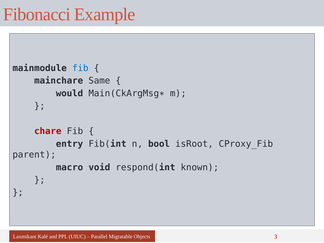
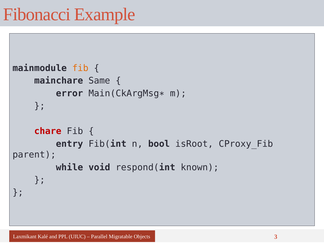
fib at (80, 68) colour: blue -> orange
would: would -> error
macro: macro -> while
